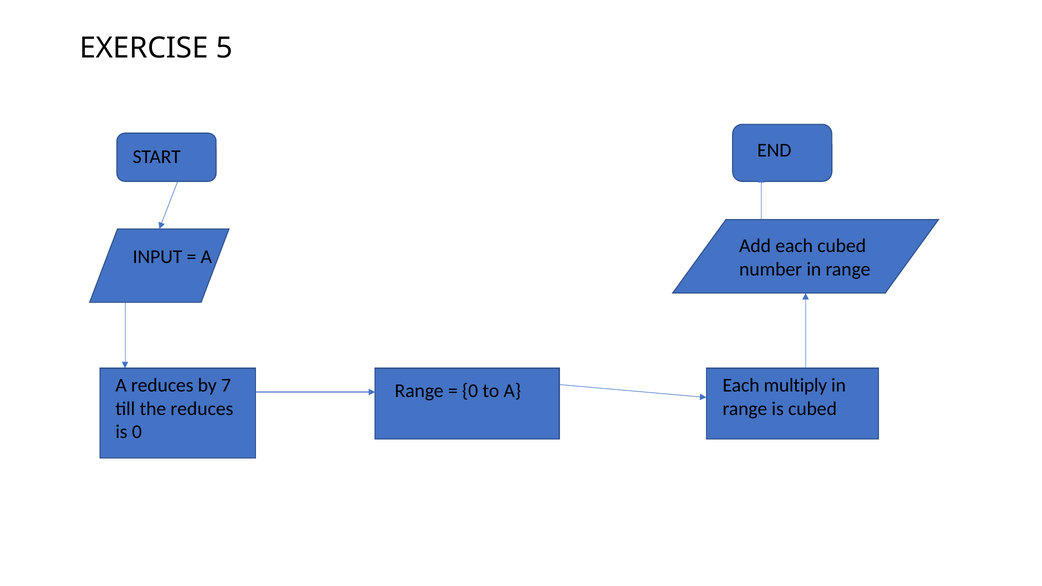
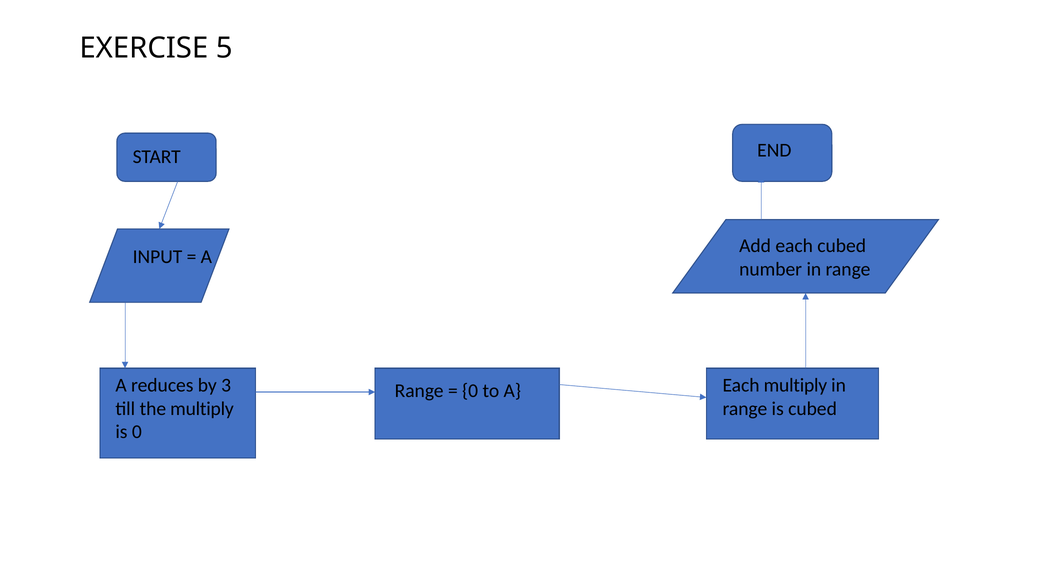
7: 7 -> 3
the reduces: reduces -> multiply
